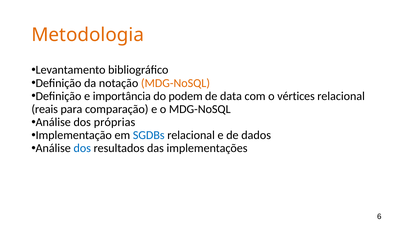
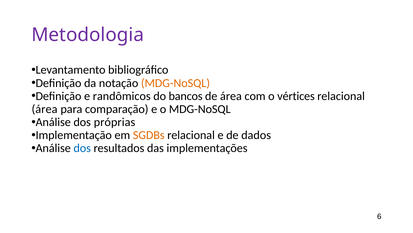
Metodologia colour: orange -> purple
importância: importância -> randômicos
podem: podem -> bancos
de data: data -> área
reais at (45, 109): reais -> área
SGDBs colour: blue -> orange
